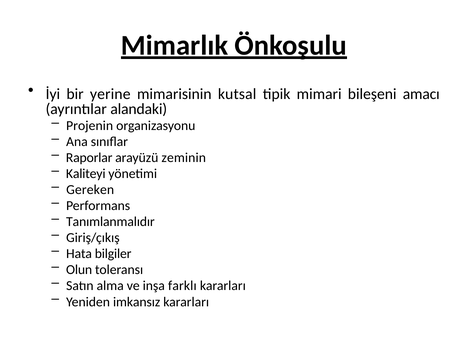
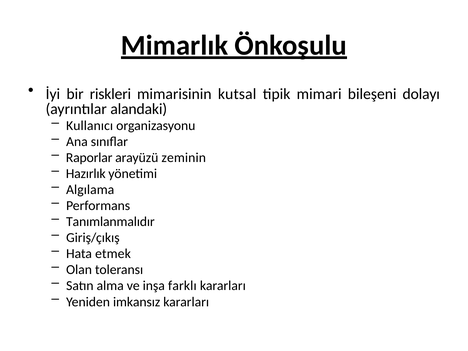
yerine: yerine -> riskleri
amacı: amacı -> dolayı
Projenin: Projenin -> Kullanıcı
Kaliteyi: Kaliteyi -> Hazırlık
Gereken: Gereken -> Algılama
bilgiler: bilgiler -> etmek
Olun: Olun -> Olan
